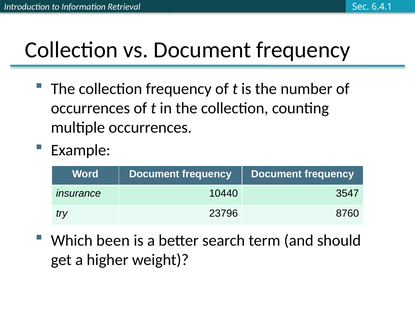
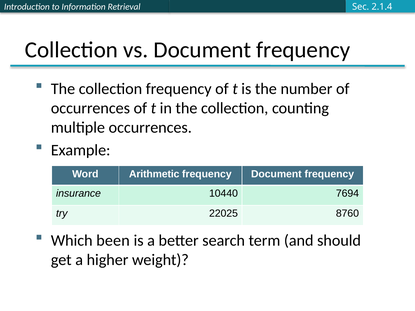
6.4.1: 6.4.1 -> 2.1.4
Word Document: Document -> Arithmetic
3547: 3547 -> 7694
23796: 23796 -> 22025
